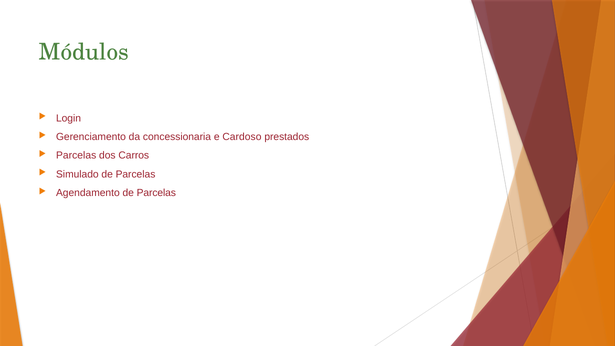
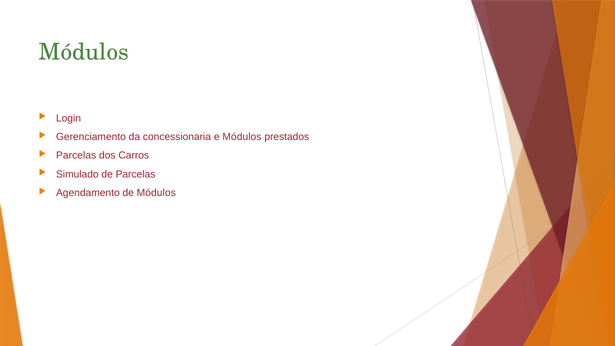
e Cardoso: Cardoso -> Módulos
Agendamento de Parcelas: Parcelas -> Módulos
